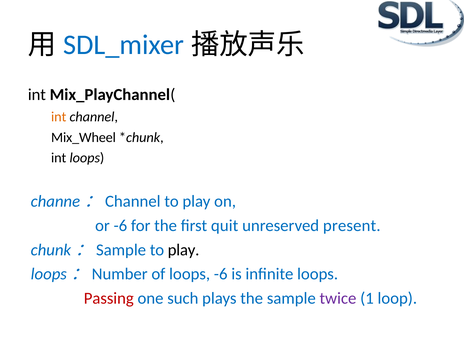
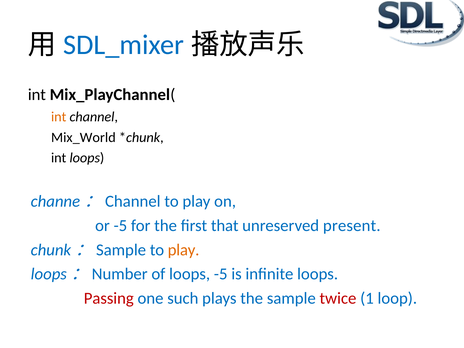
Mix_Wheel: Mix_Wheel -> Mix_World
or -6: -6 -> -5
quit: quit -> that
play at (184, 250) colour: black -> orange
loops -6: -6 -> -5
twice colour: purple -> red
